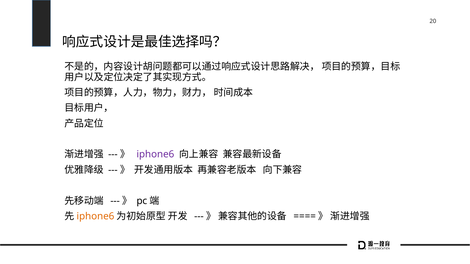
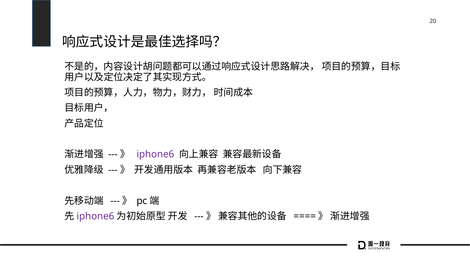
iphone6 at (95, 217) colour: orange -> purple
